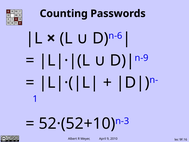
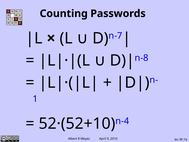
n-6: n-6 -> n-7
n-9: n-9 -> n-8
n-3: n-3 -> n-4
